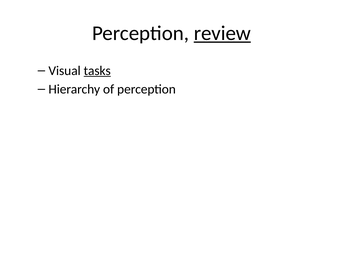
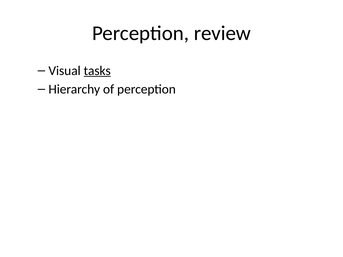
review underline: present -> none
